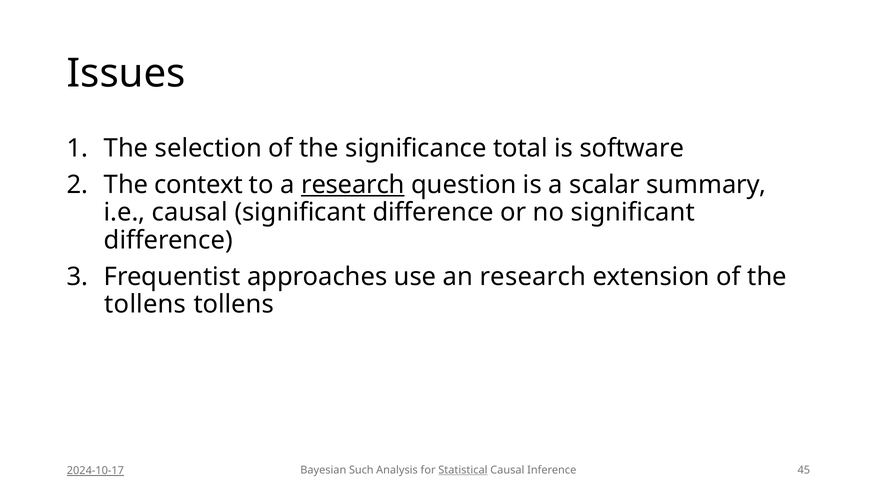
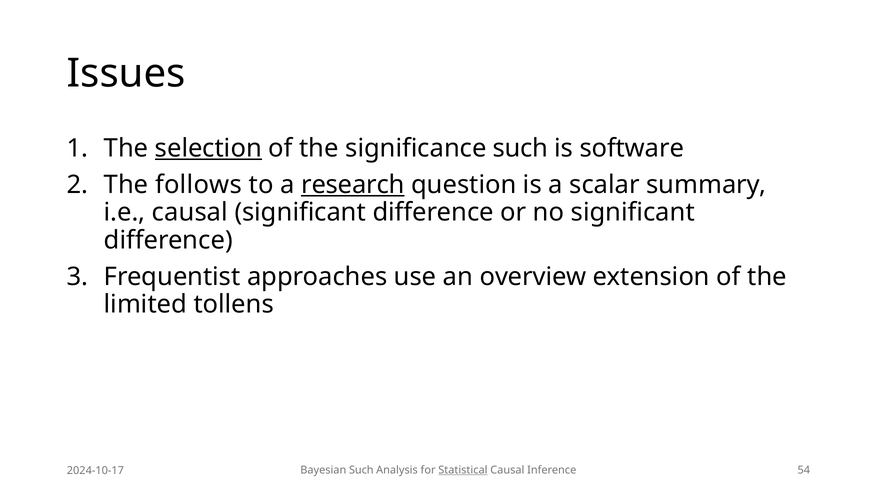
selection underline: none -> present
significance total: total -> such
context: context -> follows
an research: research -> overview
tollens at (145, 305): tollens -> limited
45: 45 -> 54
2024-10-17 underline: present -> none
